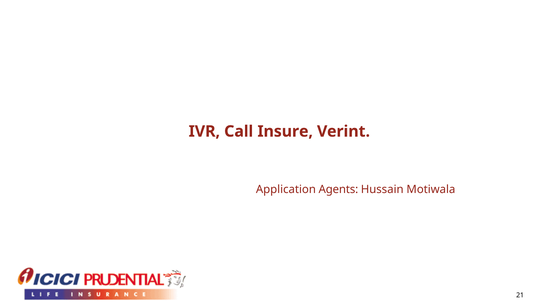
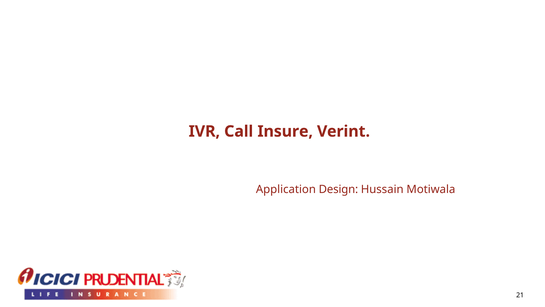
Agents: Agents -> Design
